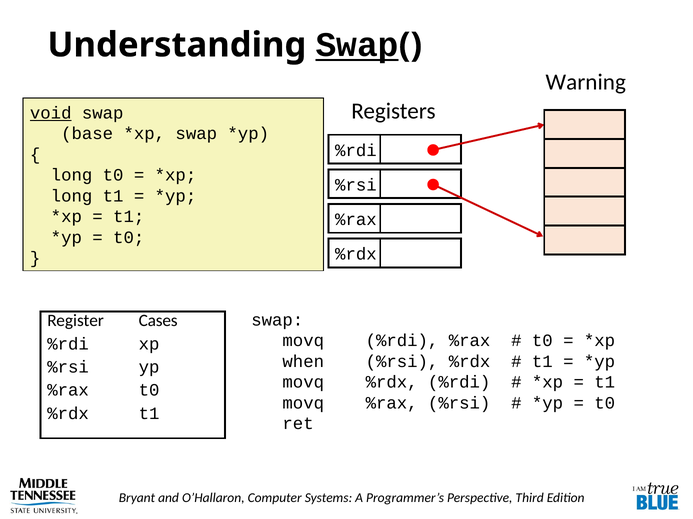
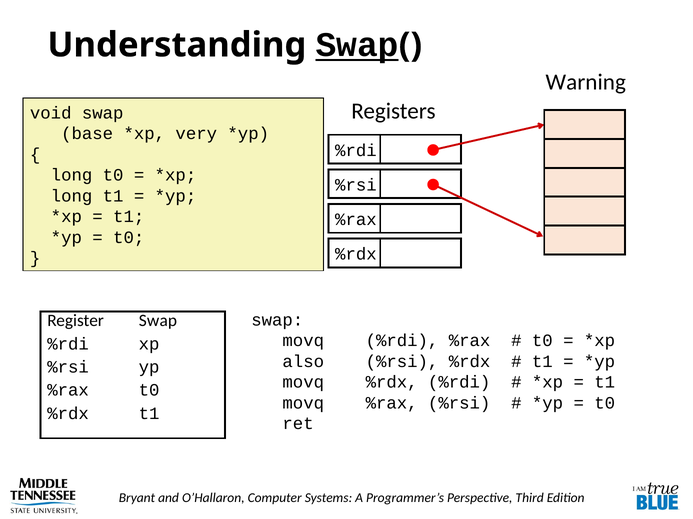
void underline: present -> none
swap at (196, 134): swap -> very
Register Cases: Cases -> Swap
when: when -> also
